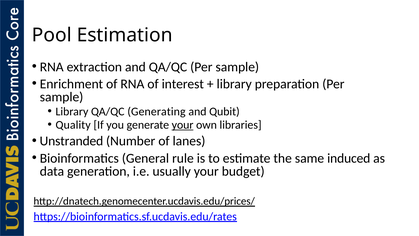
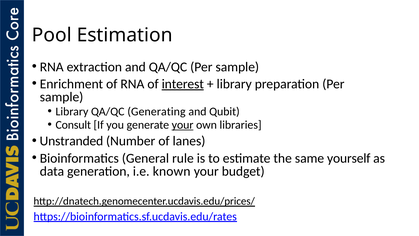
interest underline: none -> present
Quality: Quality -> Consult
induced: induced -> yourself
usually: usually -> known
